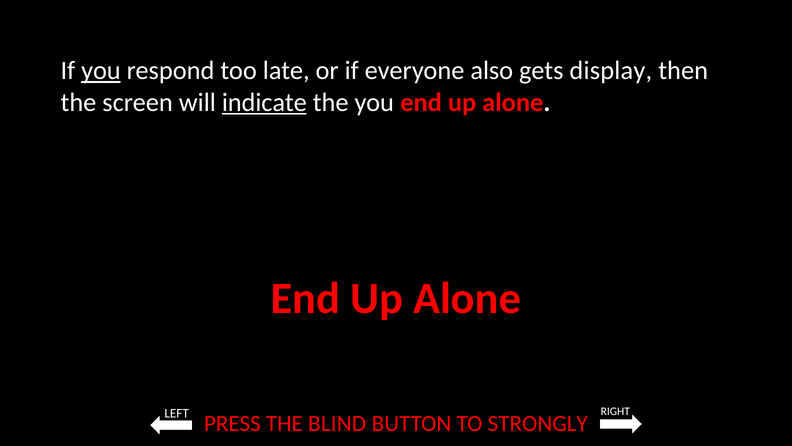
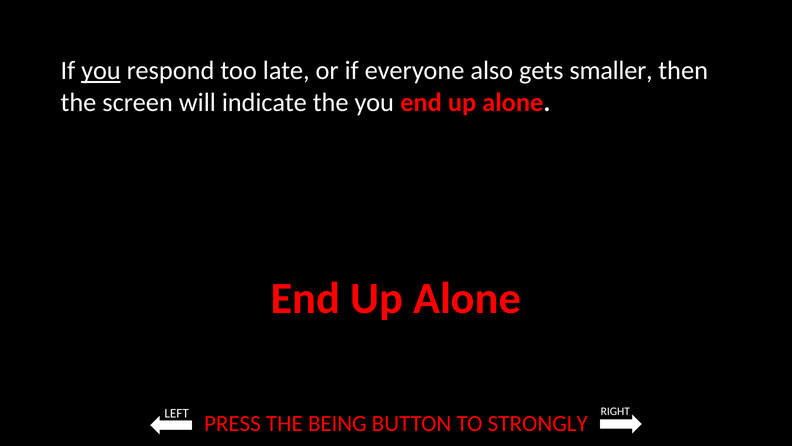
display: display -> smaller
indicate underline: present -> none
BLIND: BLIND -> BEING
